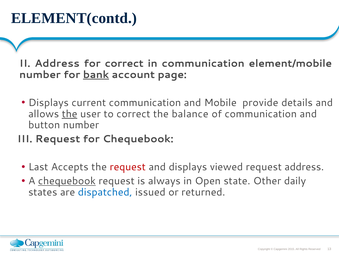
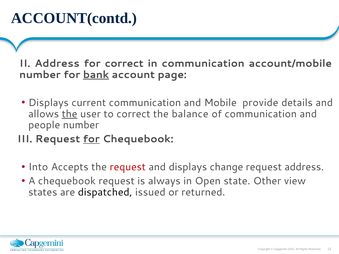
ELEMENT(contd: ELEMENT(contd -> ACCOUNT(contd
element/mobile: element/mobile -> account/mobile
button: button -> people
for at (91, 139) underline: none -> present
Last: Last -> Into
viewed: viewed -> change
chequebook at (67, 181) underline: present -> none
daily: daily -> view
dispatched colour: blue -> black
